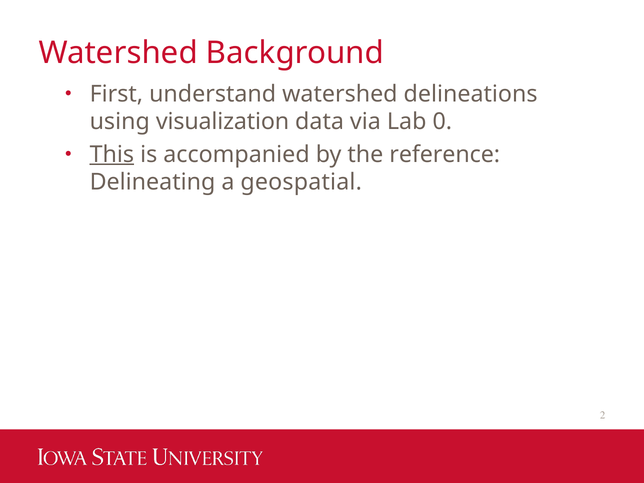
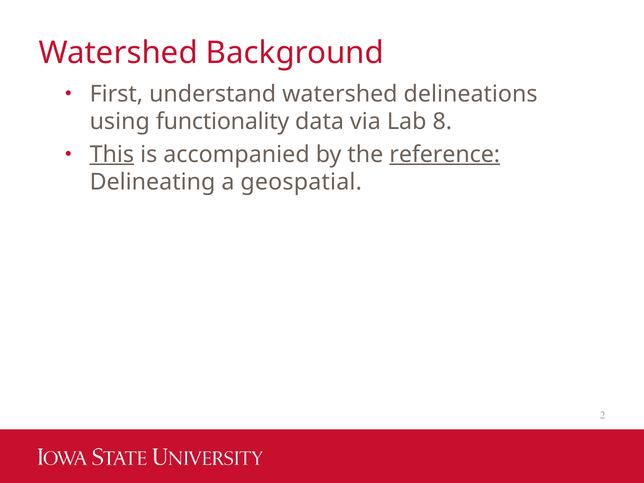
visualization: visualization -> functionality
0: 0 -> 8
reference underline: none -> present
